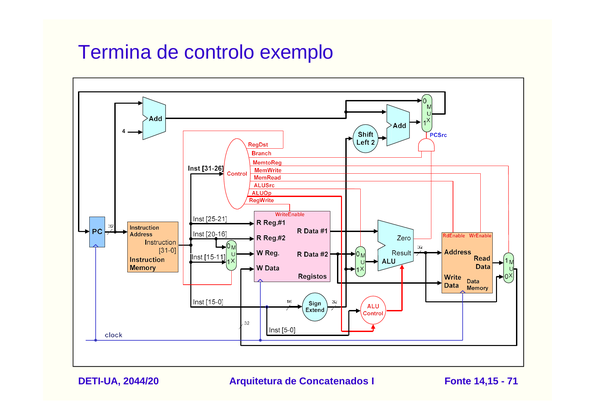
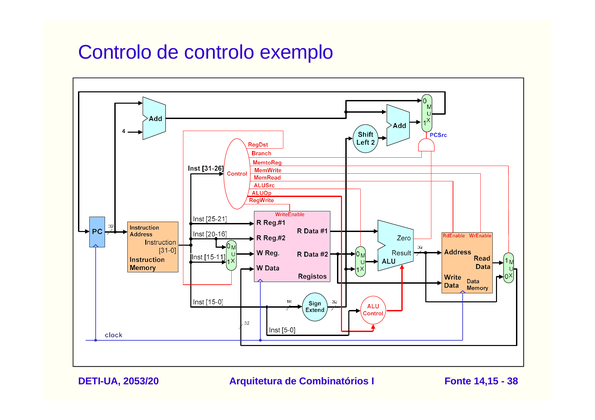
Termina at (115, 53): Termina -> Controlo
2044/20: 2044/20 -> 2053/20
Concatenados: Concatenados -> Combinatórios
71: 71 -> 38
